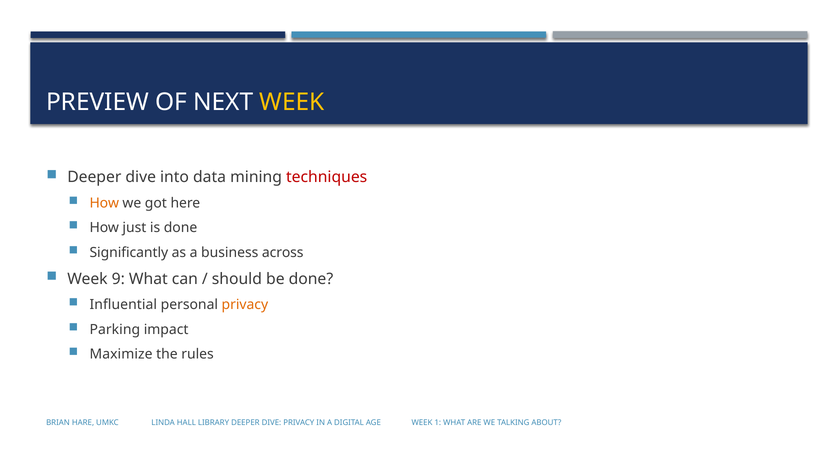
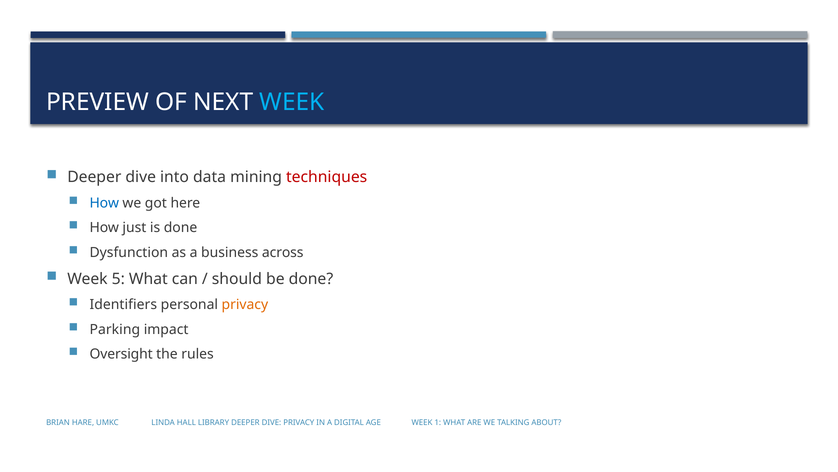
WEEK at (292, 102) colour: yellow -> light blue
How at (104, 203) colour: orange -> blue
Significantly: Significantly -> Dysfunction
9: 9 -> 5
Influential: Influential -> Identifiers
Maximize: Maximize -> Oversight
